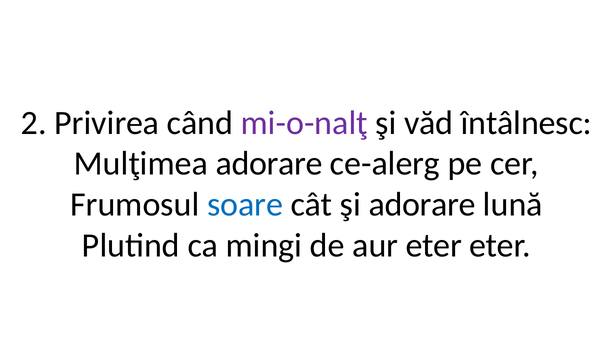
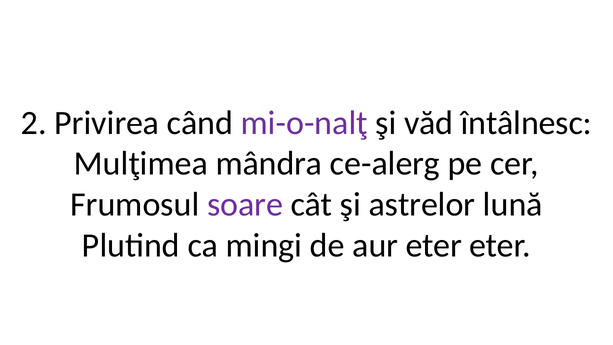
Mulţimea adorare: adorare -> mândra
soare colour: blue -> purple
şi adorare: adorare -> astrelor
